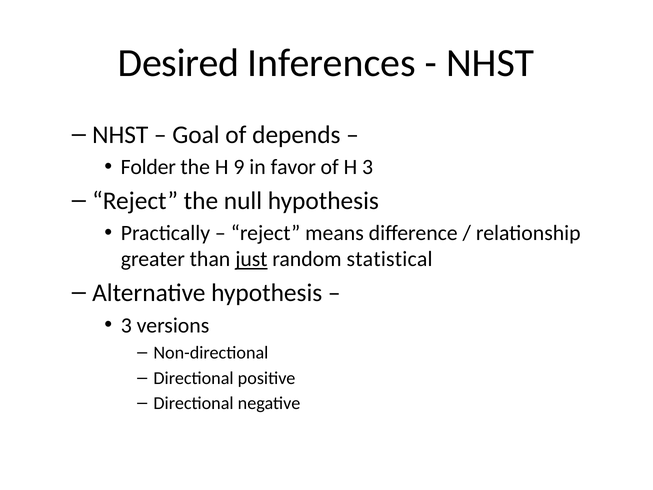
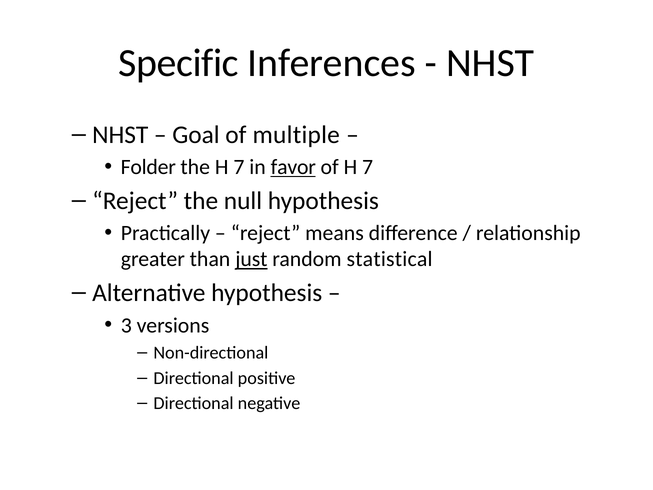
Desired: Desired -> Specific
depends: depends -> multiple
the H 9: 9 -> 7
favor underline: none -> present
of H 3: 3 -> 7
